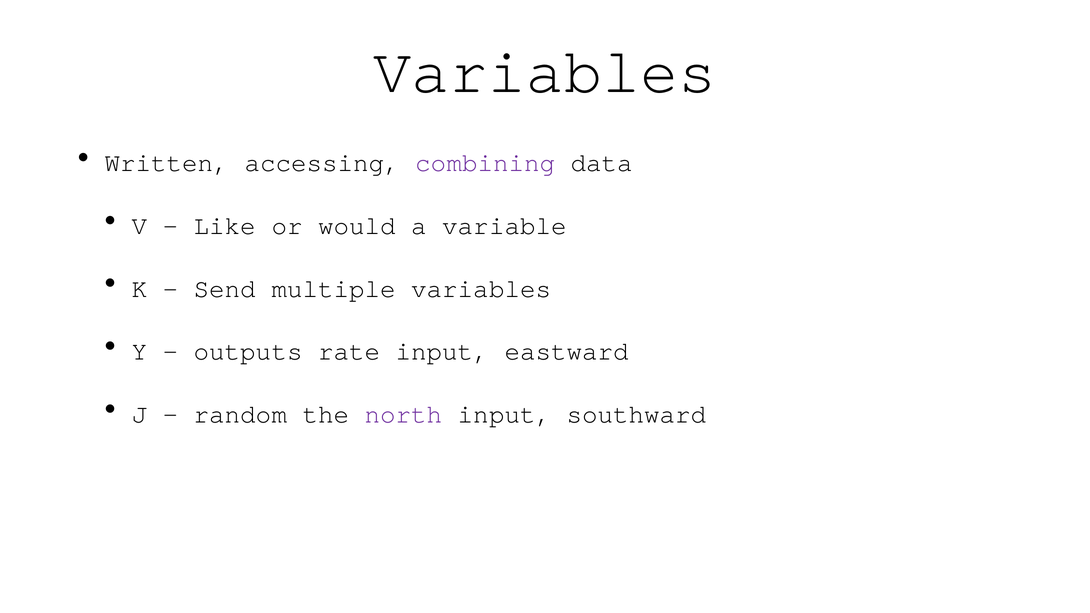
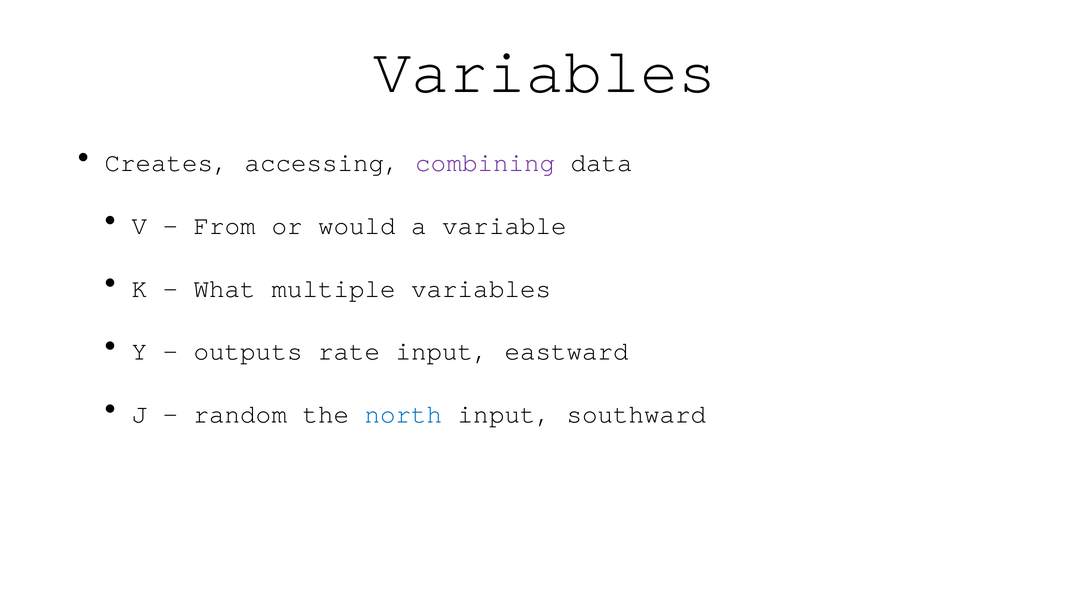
Written: Written -> Creates
Like: Like -> From
Send: Send -> What
north colour: purple -> blue
